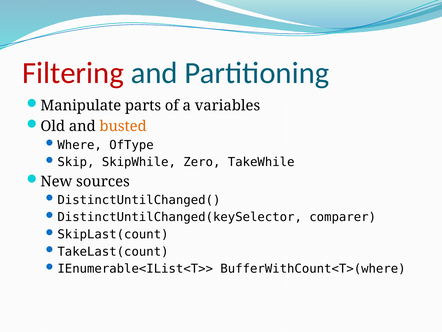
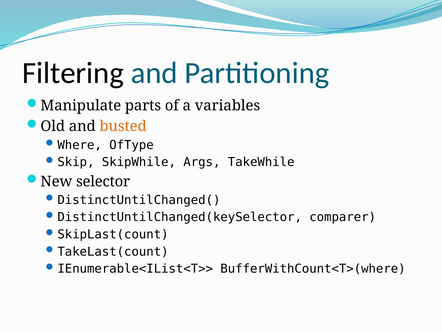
Filtering colour: red -> black
Zero: Zero -> Args
sources: sources -> selector
